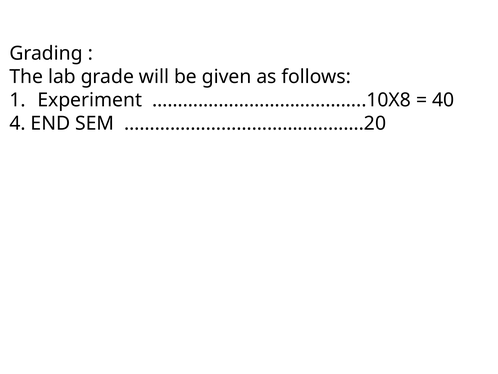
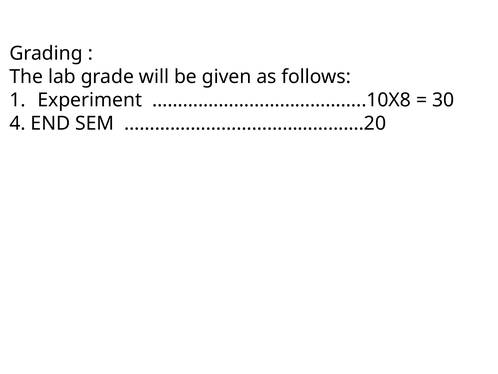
40: 40 -> 30
